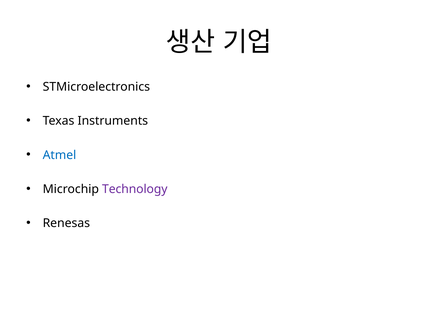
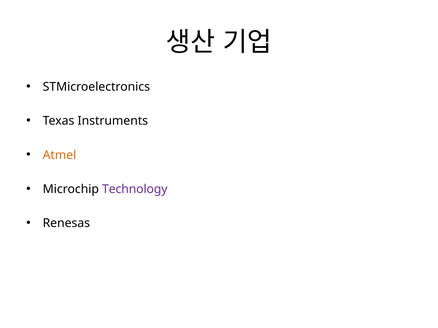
Atmel colour: blue -> orange
